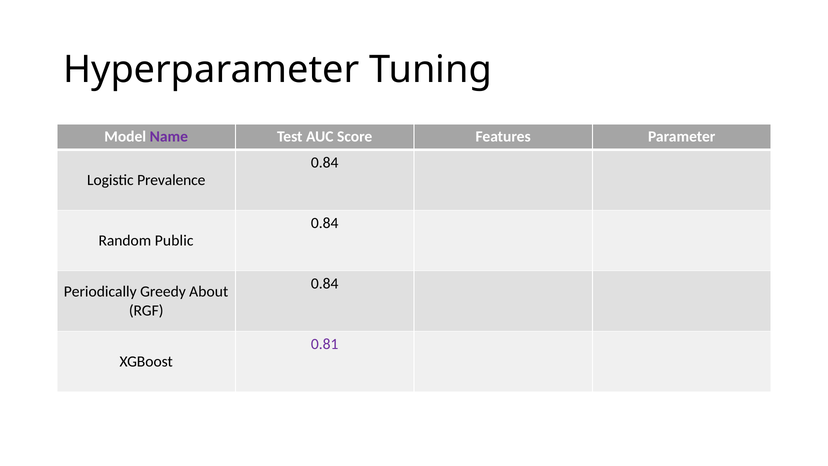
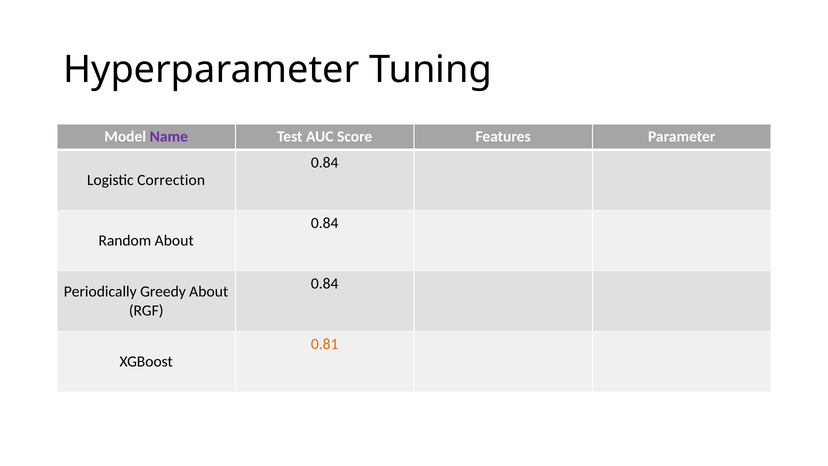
Prevalence: Prevalence -> Correction
Random Public: Public -> About
0.81 colour: purple -> orange
